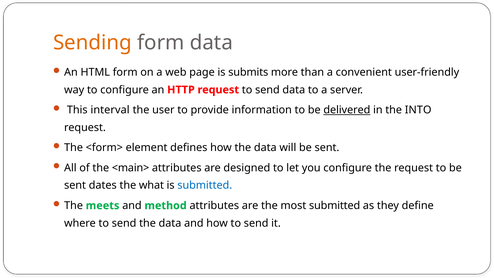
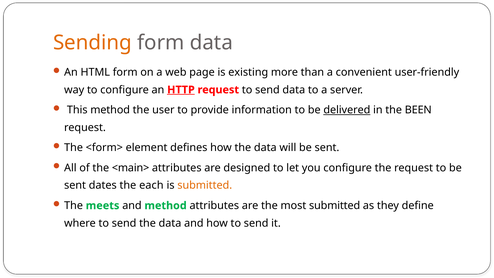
submits: submits -> existing
HTTP underline: none -> present
This interval: interval -> method
INTO: INTO -> BEEN
what: what -> each
submitted at (205, 185) colour: blue -> orange
